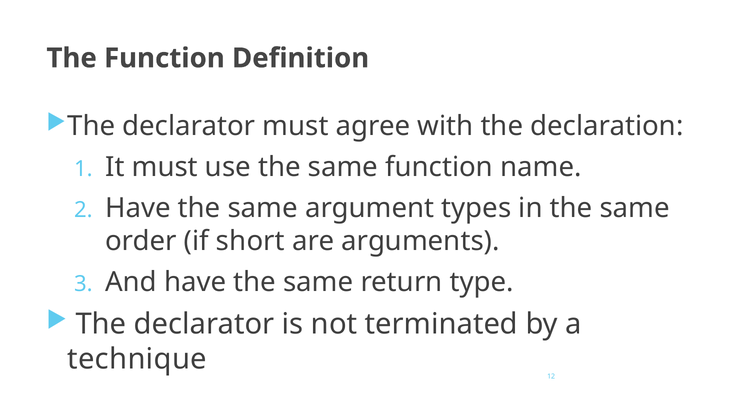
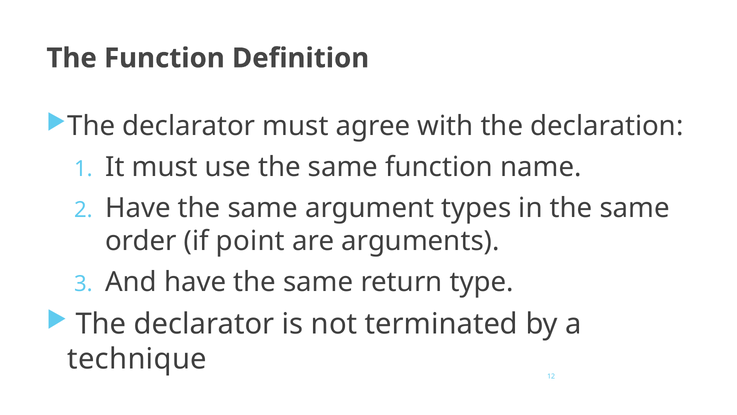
short: short -> point
